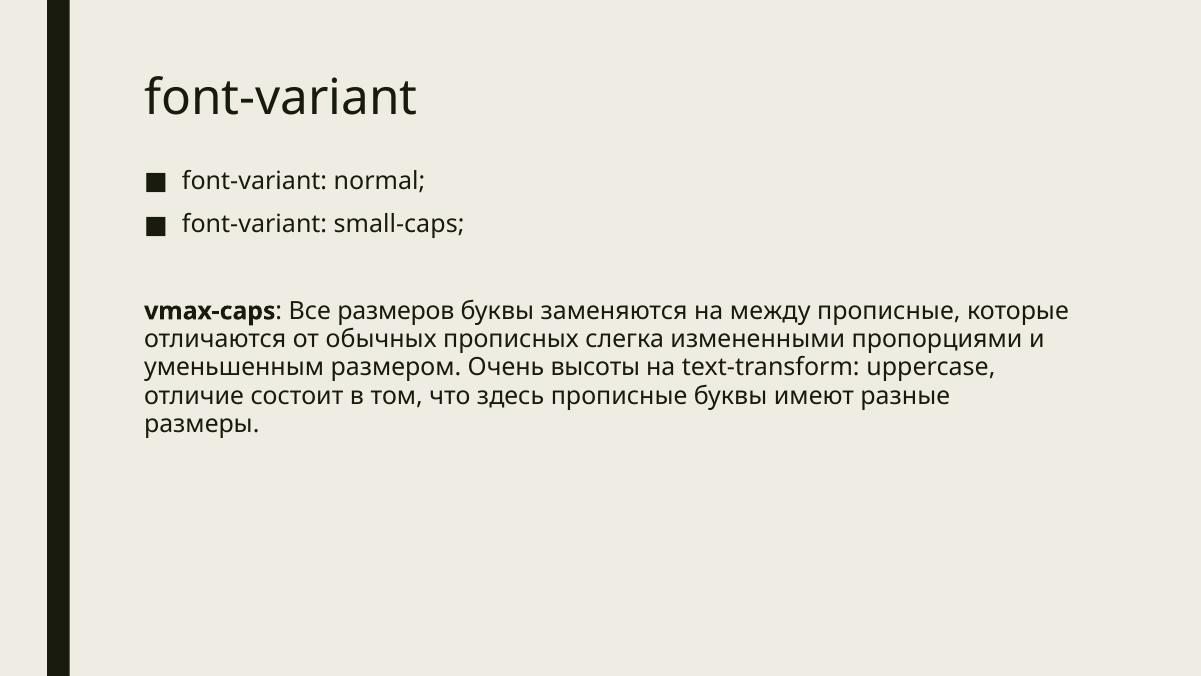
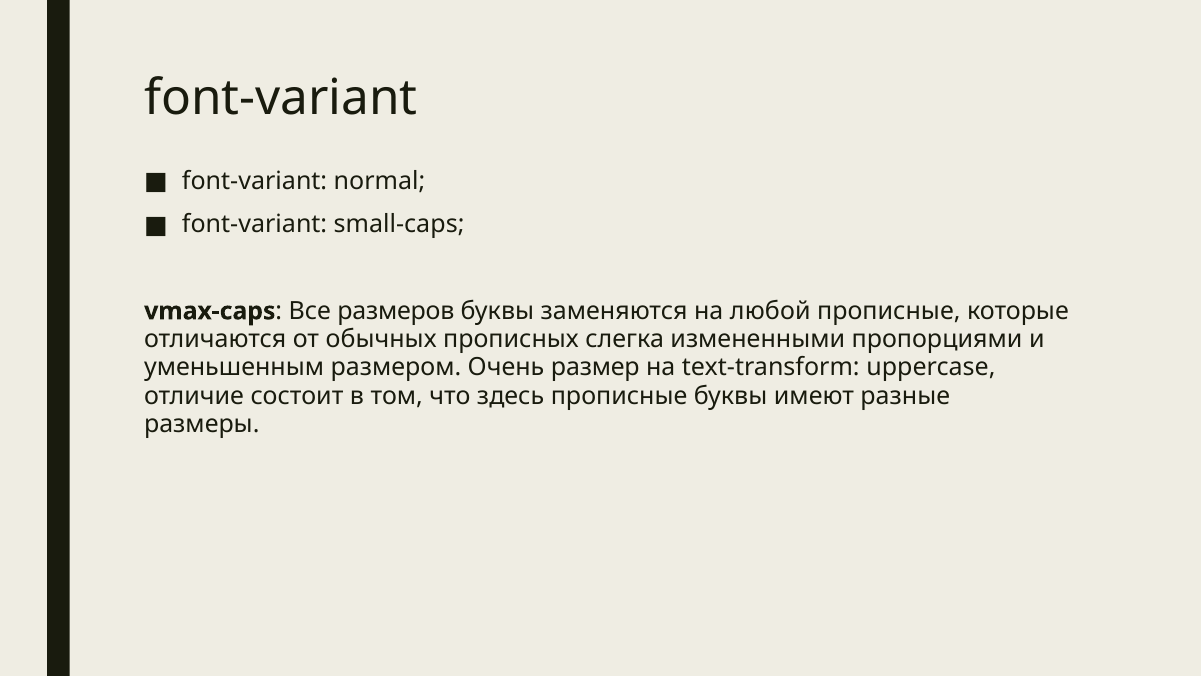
между: между -> любой
высоты: высоты -> размер
